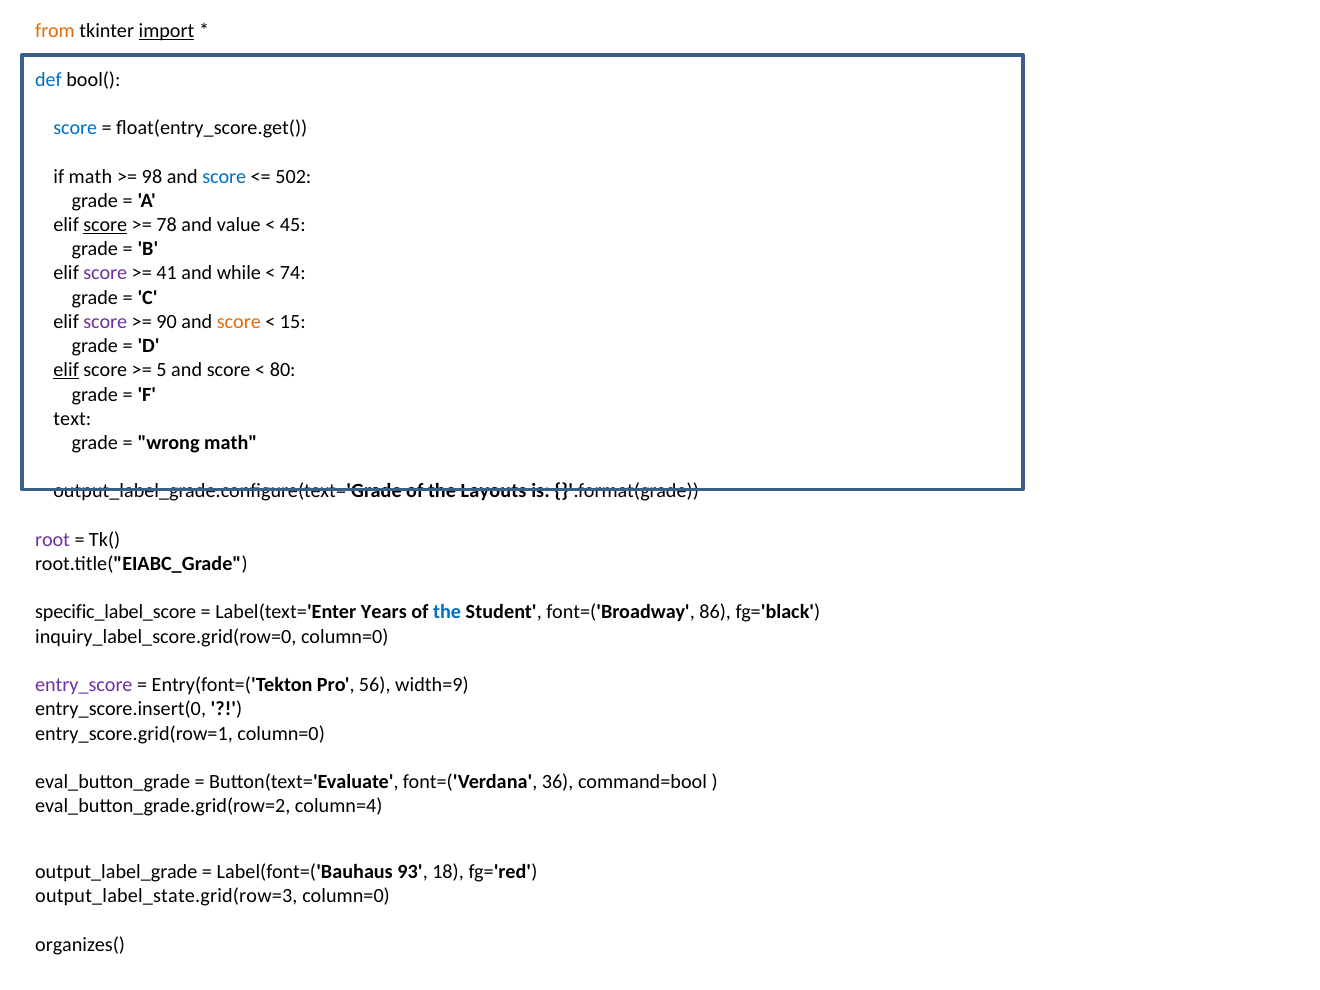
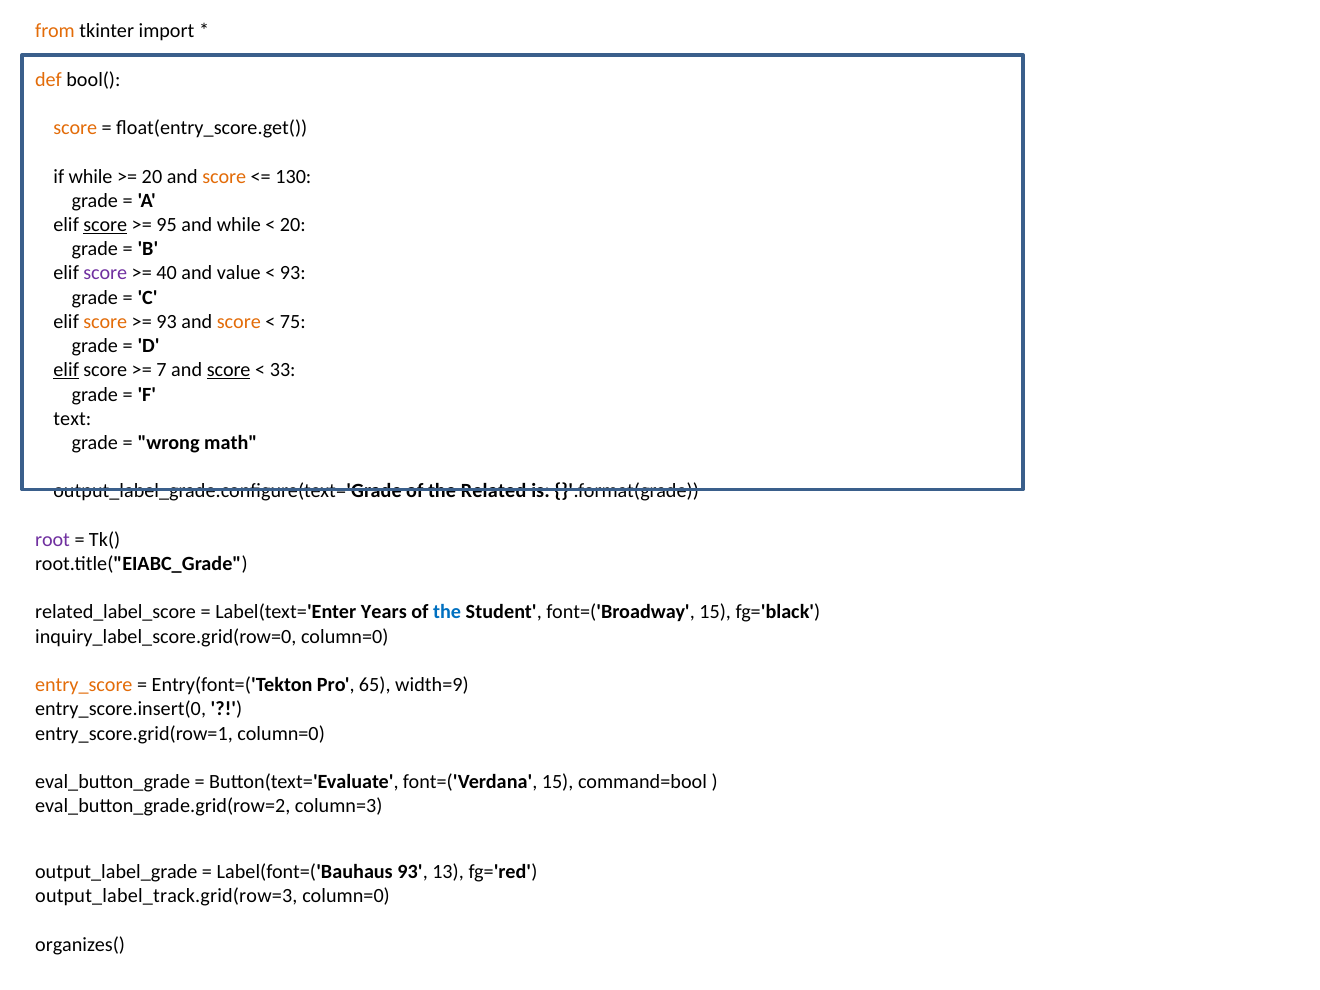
import underline: present -> none
def colour: blue -> orange
score at (75, 128) colour: blue -> orange
if math: math -> while
98 at (152, 176): 98 -> 20
score at (224, 176) colour: blue -> orange
502: 502 -> 130
78: 78 -> 95
and value: value -> while
45 at (293, 225): 45 -> 20
41: 41 -> 40
while: while -> value
74 at (293, 273): 74 -> 93
score at (105, 322) colour: purple -> orange
90 at (167, 322): 90 -> 93
15: 15 -> 75
5: 5 -> 7
score at (229, 370) underline: none -> present
80: 80 -> 33
Layouts: Layouts -> Related
specific_label_score: specific_label_score -> related_label_score
font=('Broadway 86: 86 -> 15
entry_score colour: purple -> orange
56: 56 -> 65
font=('Verdana 36: 36 -> 15
column=4: column=4 -> column=3
18: 18 -> 13
output_label_state.grid(row=3: output_label_state.grid(row=3 -> output_label_track.grid(row=3
